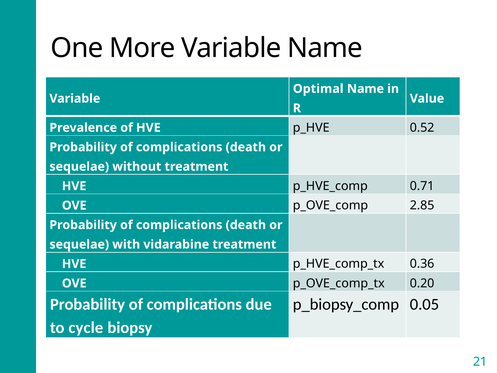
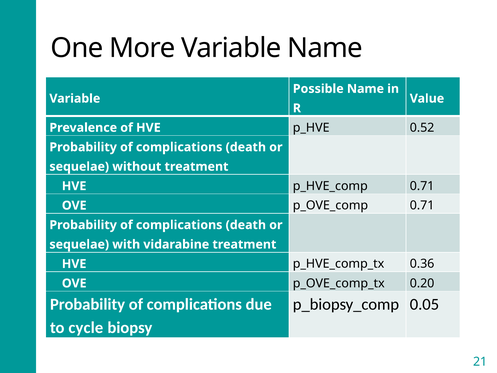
Optimal: Optimal -> Possible
2.85 at (422, 205): 2.85 -> 0.71
